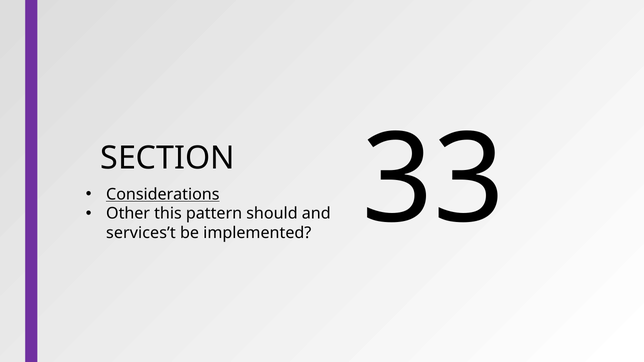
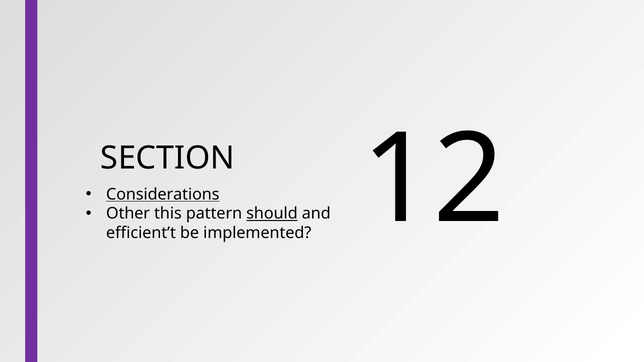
should underline: none -> present
services’t: services’t -> efficient’t
33: 33 -> 12
